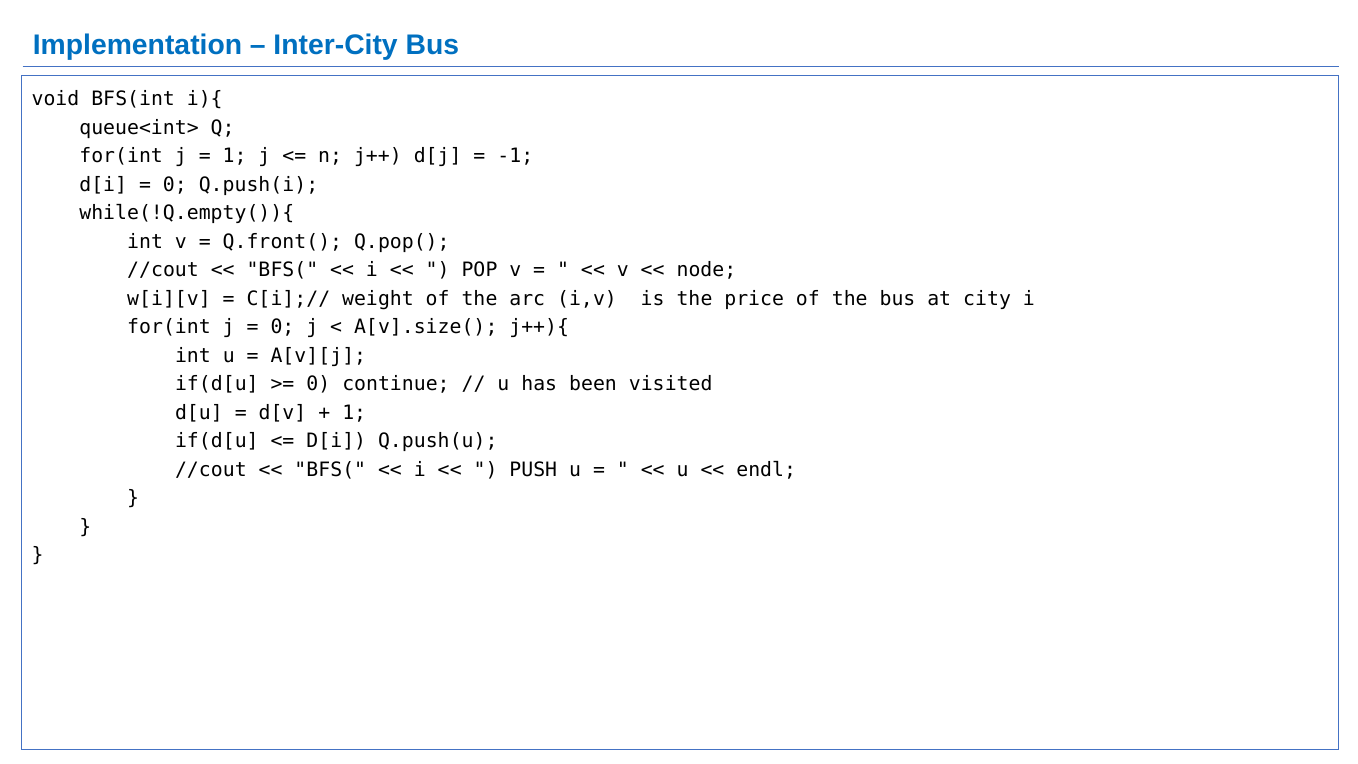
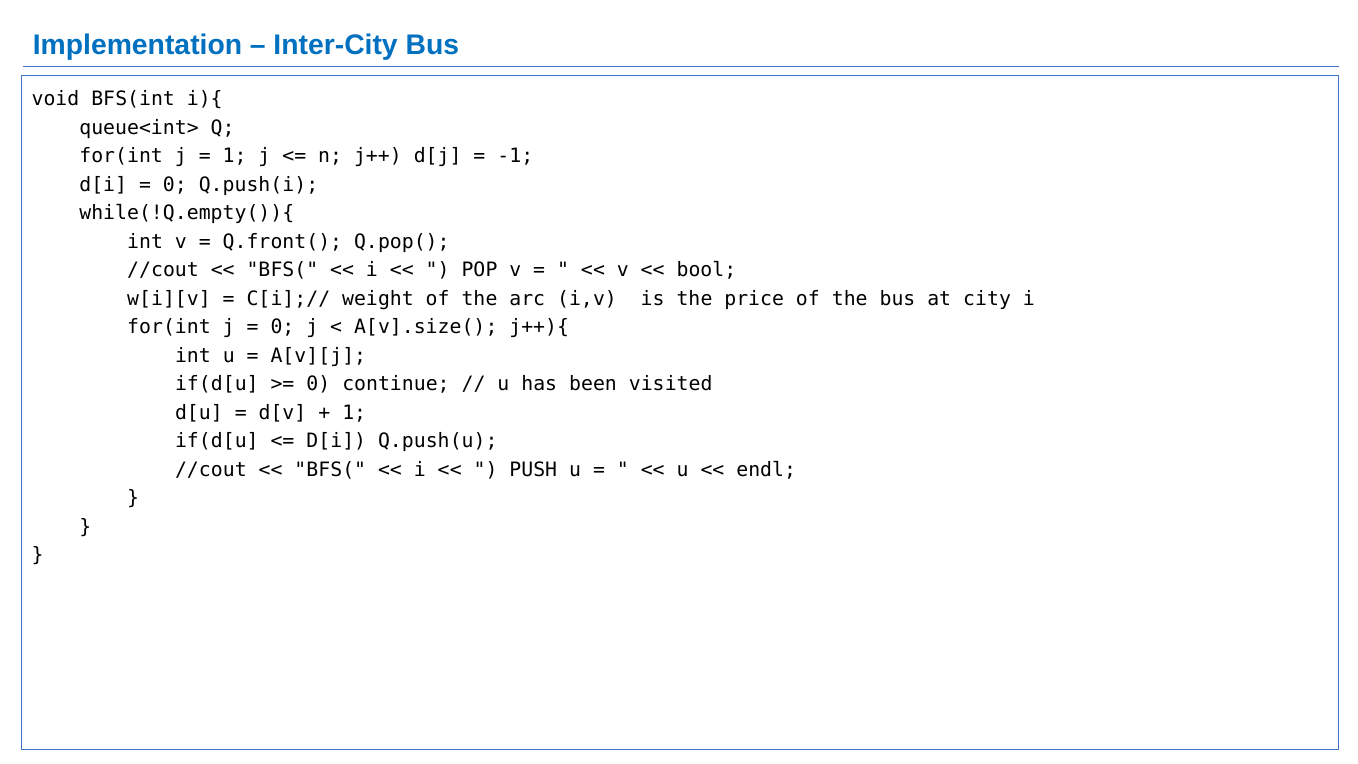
node: node -> bool
